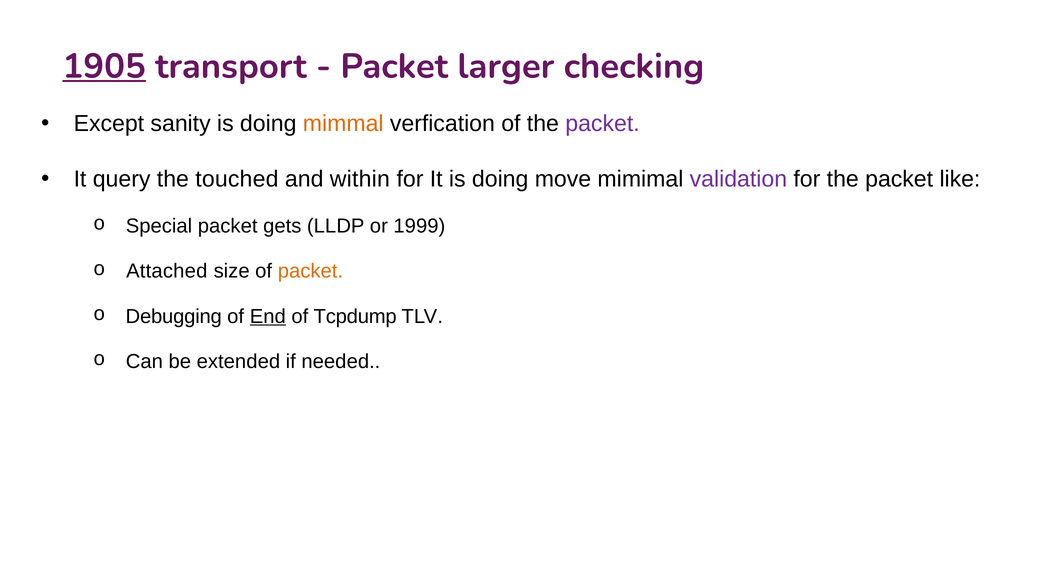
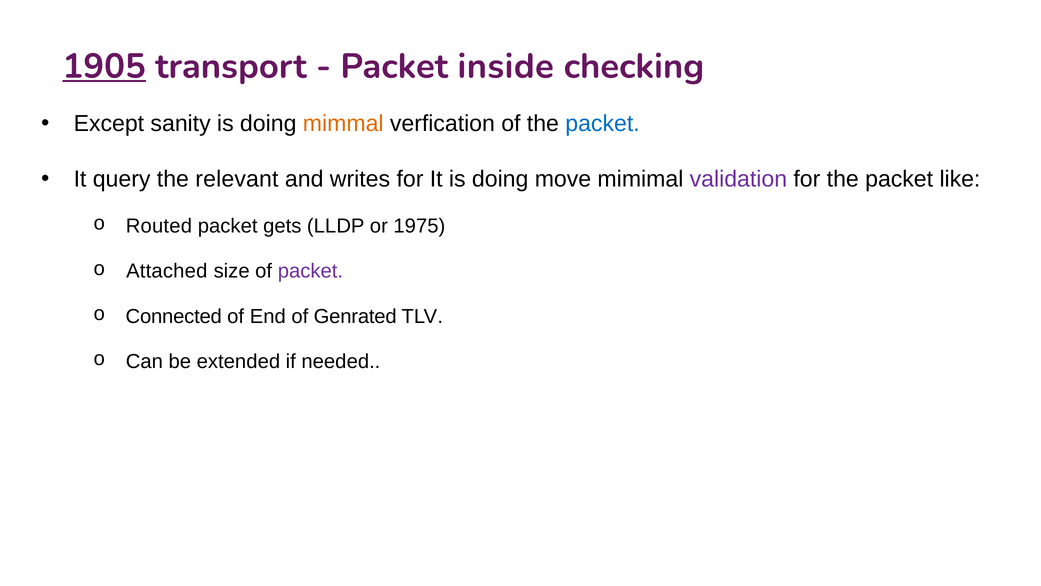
larger: larger -> inside
packet at (603, 124) colour: purple -> blue
touched: touched -> relevant
within: within -> writes
Special: Special -> Routed
1999: 1999 -> 1975
packet at (310, 271) colour: orange -> purple
Debugging: Debugging -> Connected
End underline: present -> none
Tcpdump: Tcpdump -> Genrated
